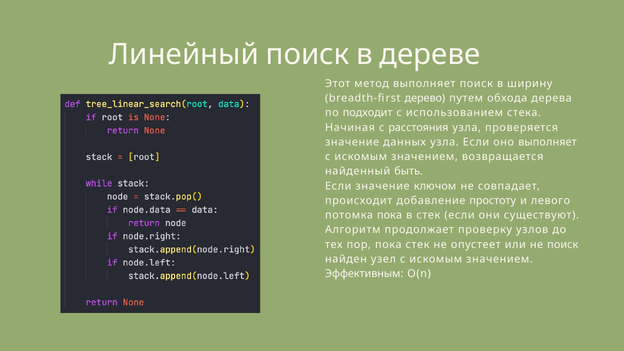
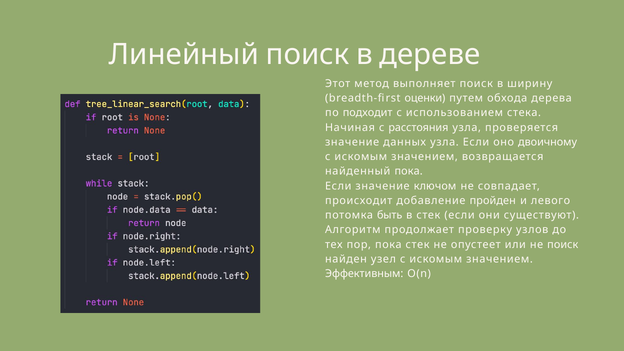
дерево: дерево -> оценки
оно выполняет: выполняет -> двоичному
найденный быть: быть -> пока
простоту: простоту -> пройден
потомка пока: пока -> быть
